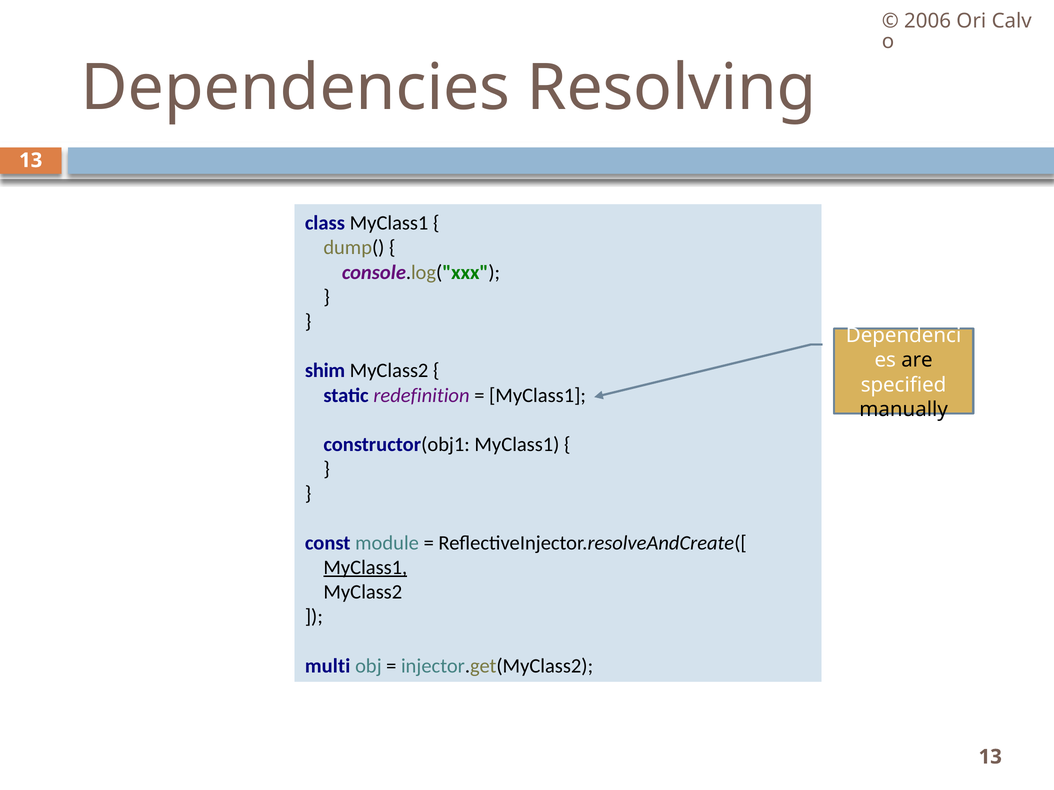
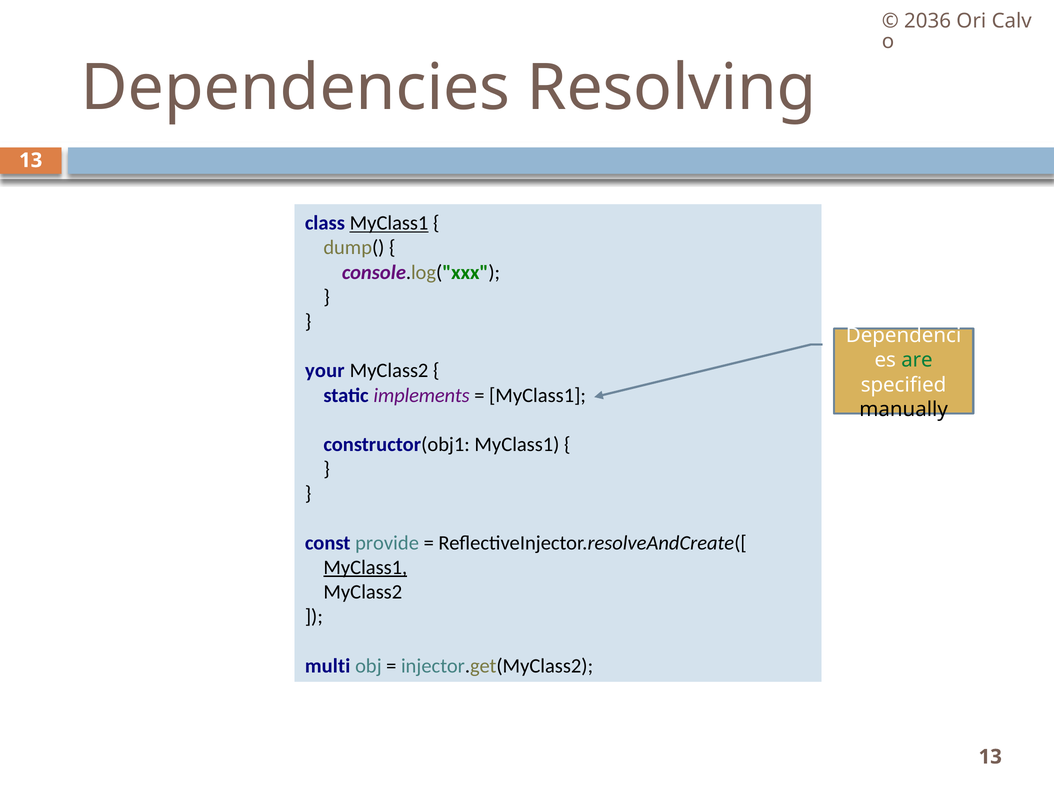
2006: 2006 -> 2036
MyClass1 at (389, 223) underline: none -> present
are colour: black -> green
shim: shim -> your
redefinition: redefinition -> implements
module: module -> provide
